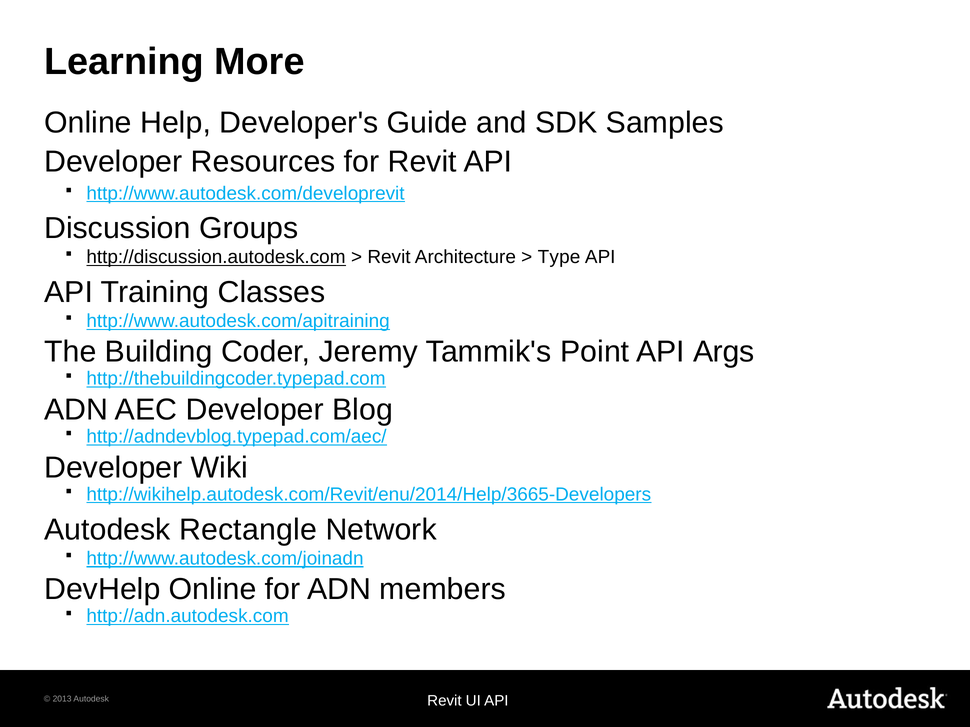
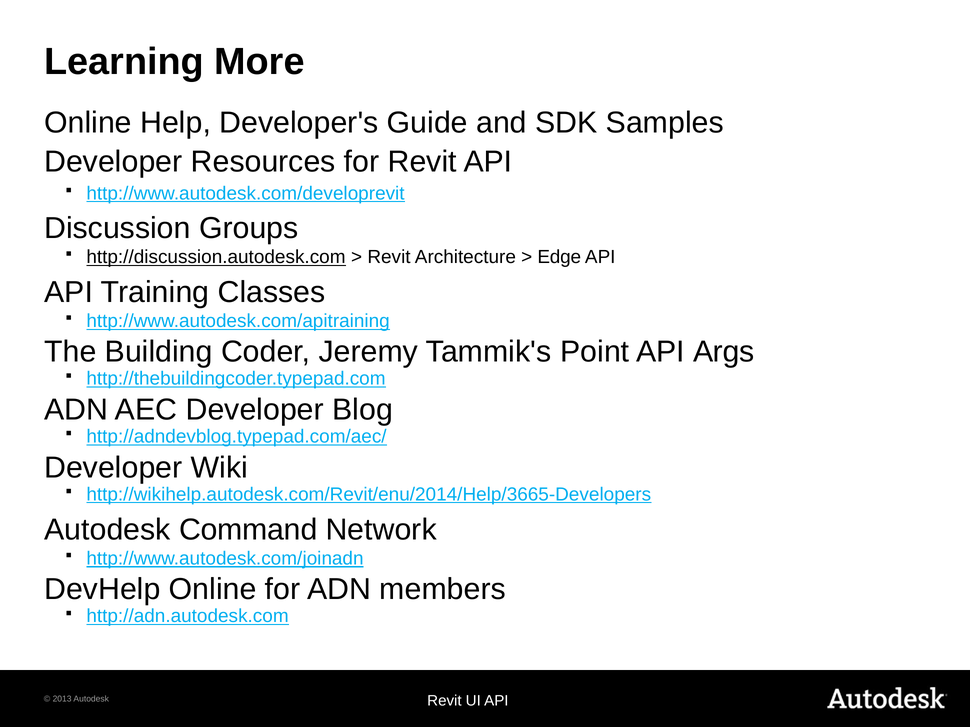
Type: Type -> Edge
Rectangle: Rectangle -> Command
